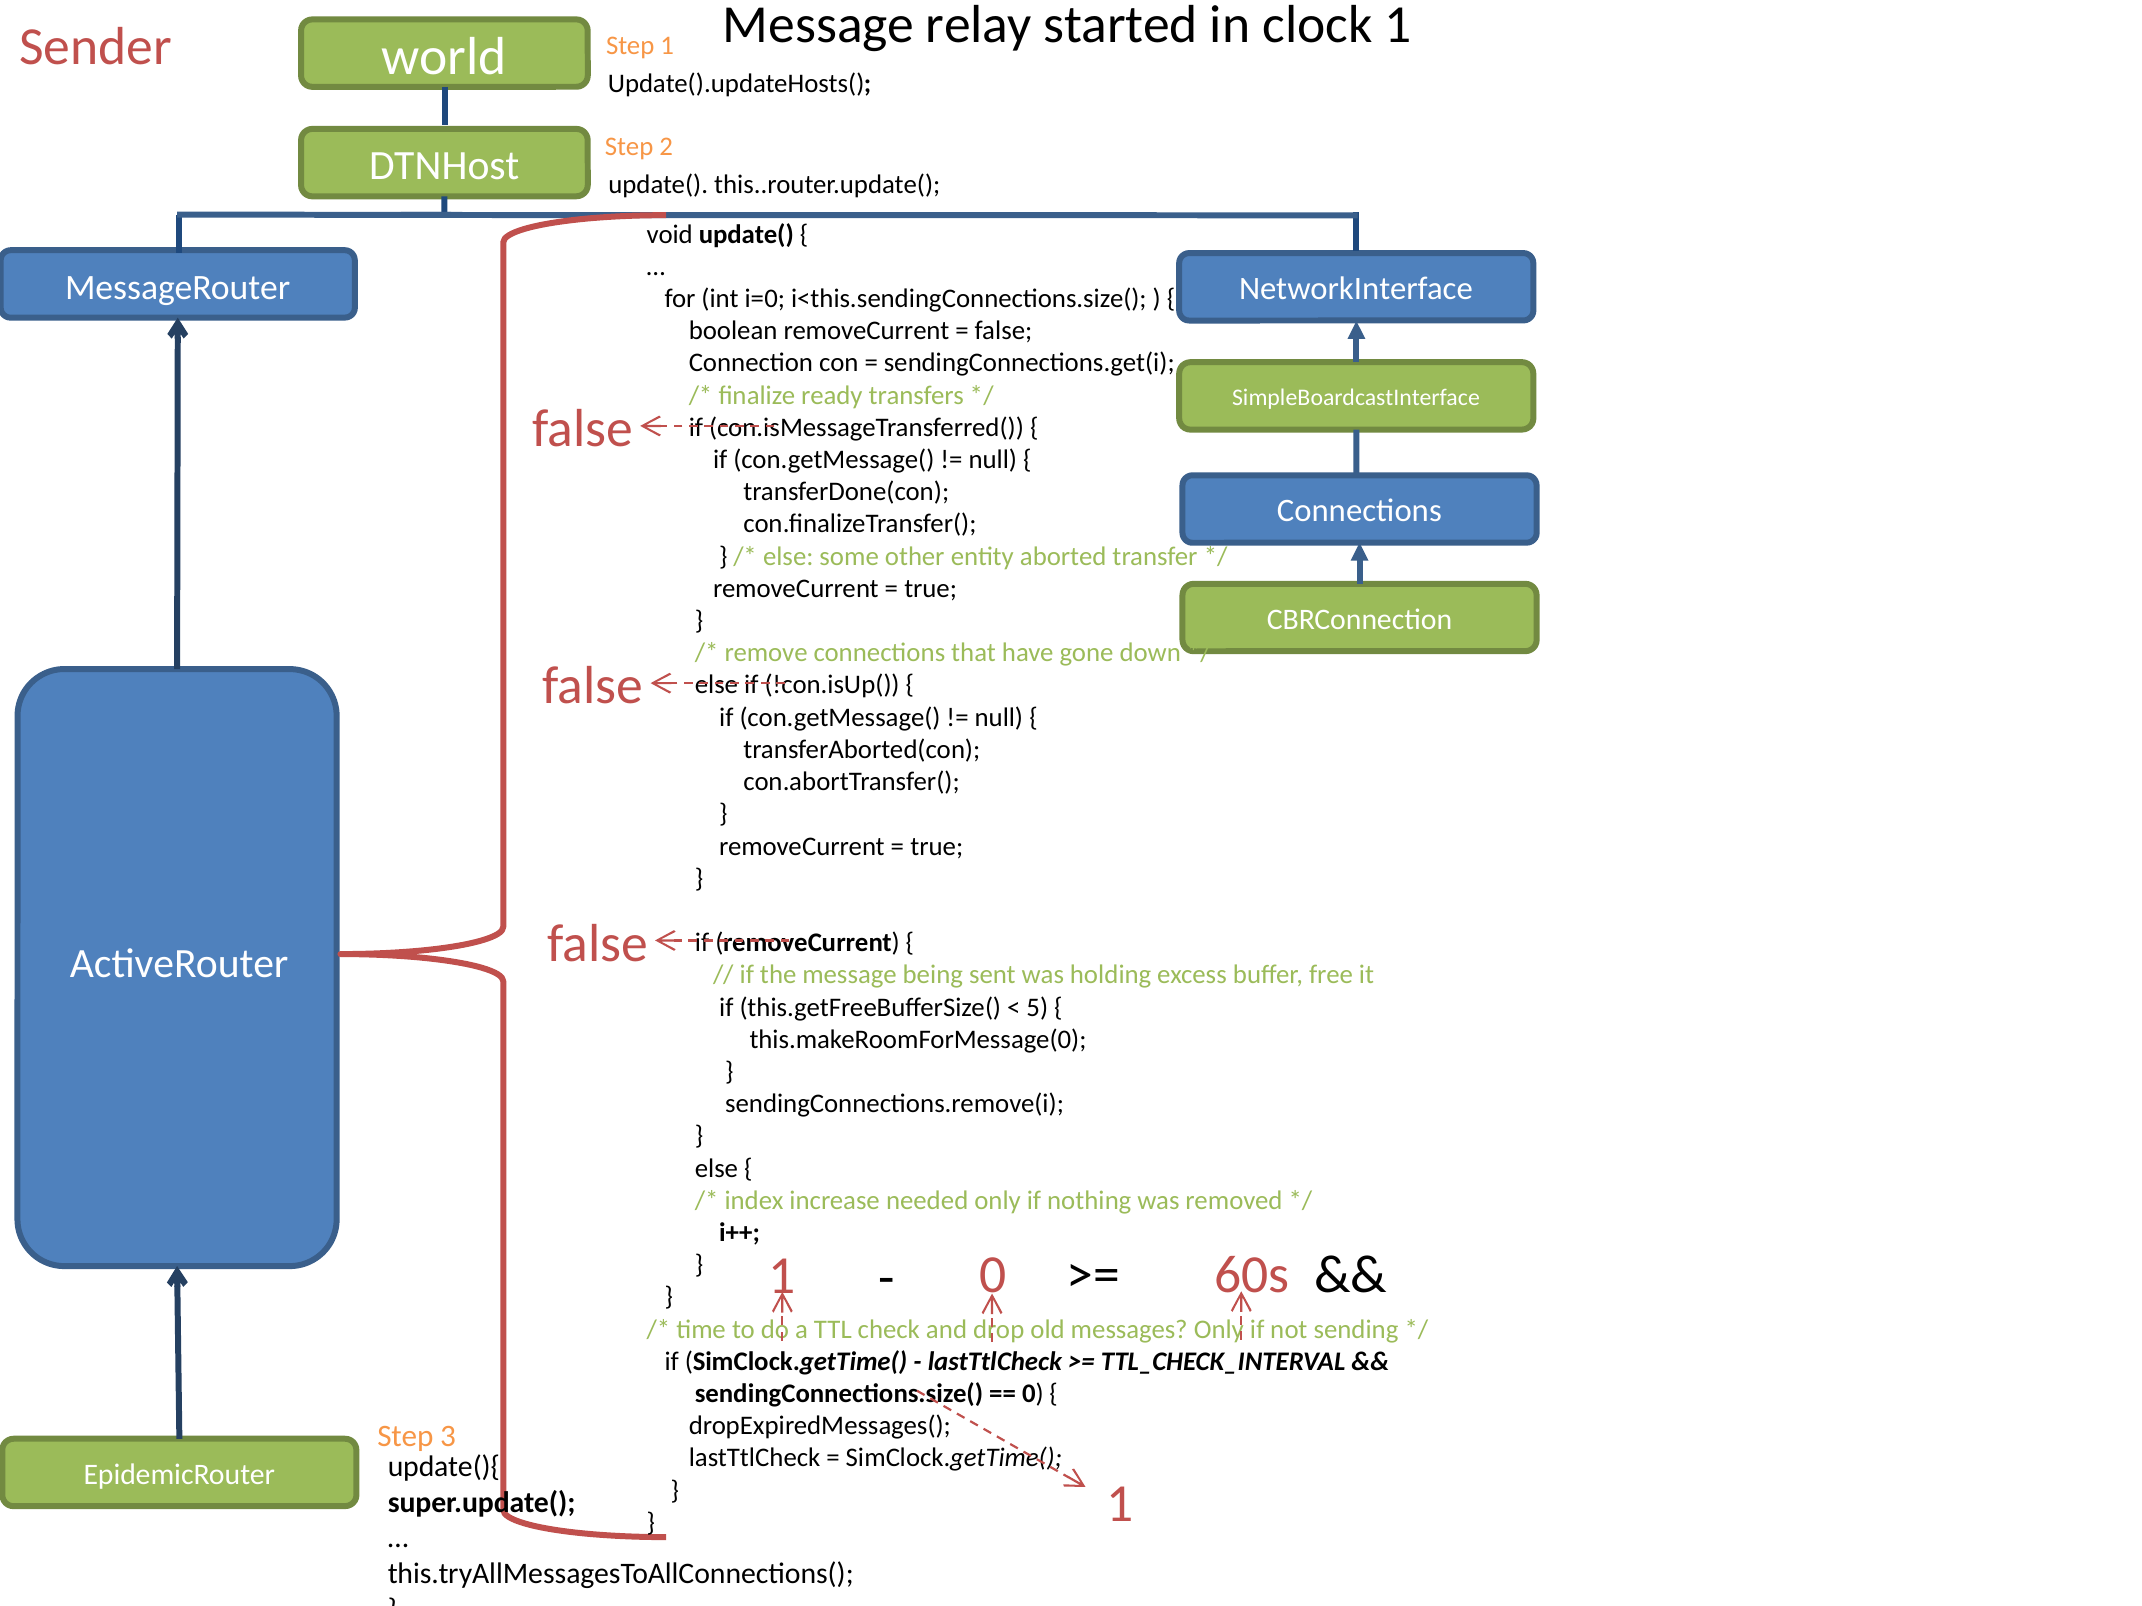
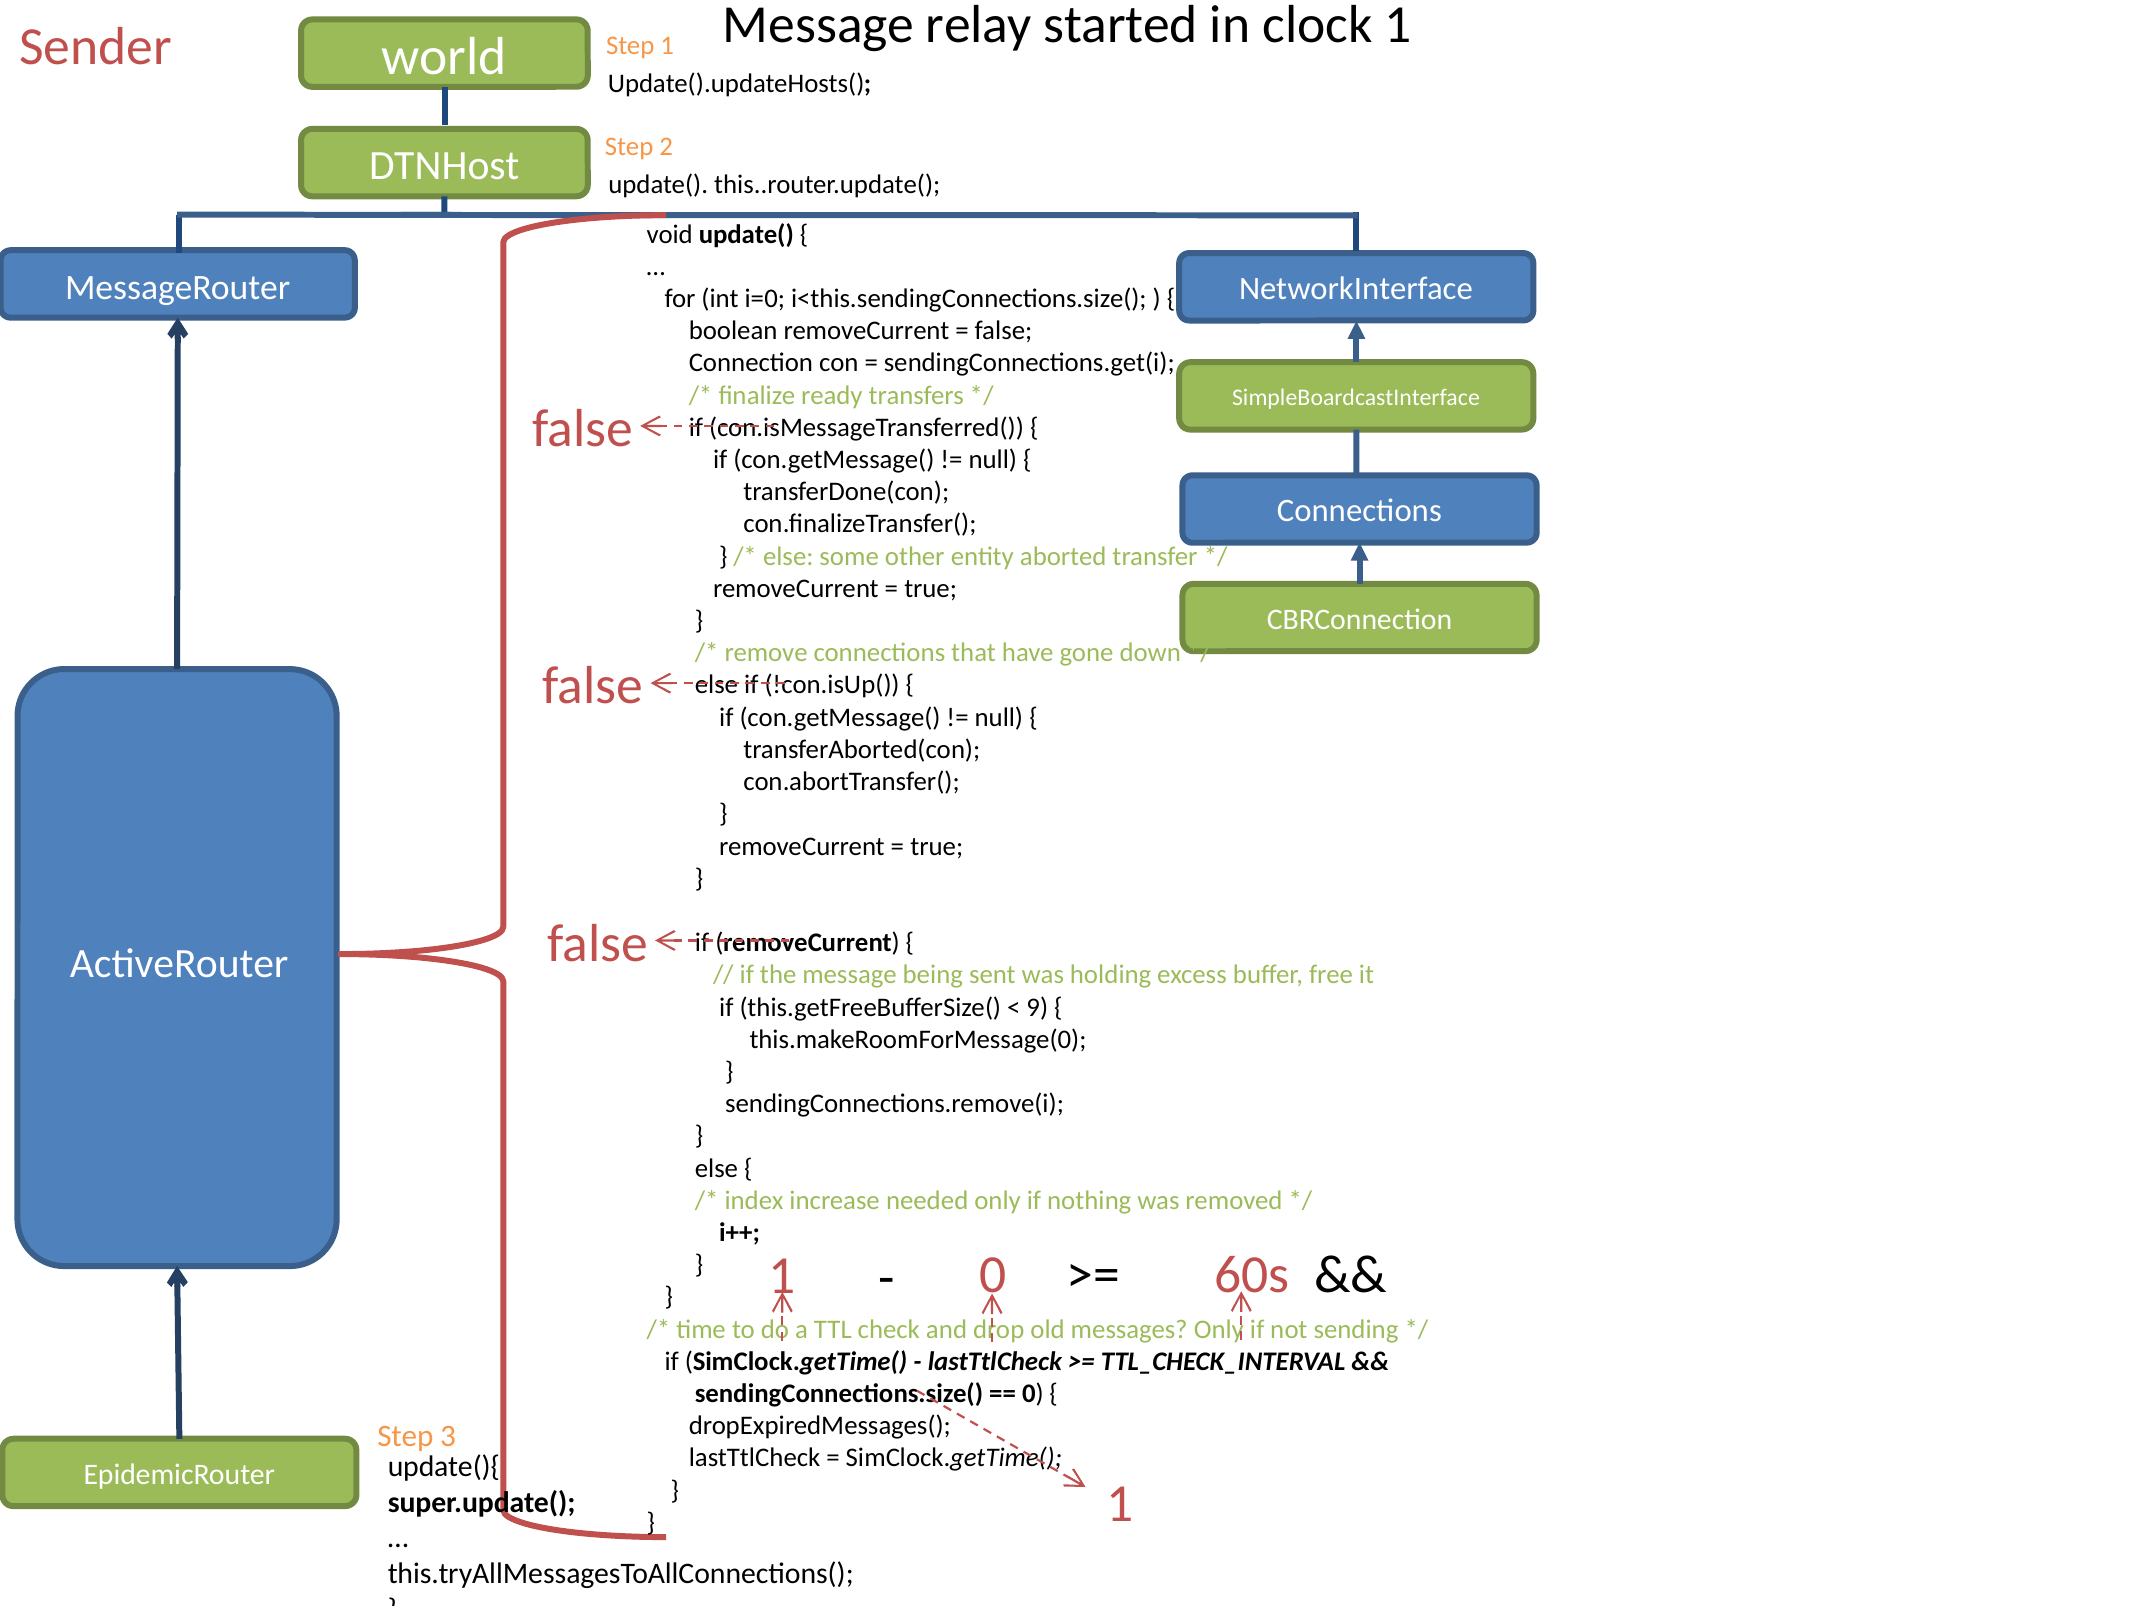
5: 5 -> 9
